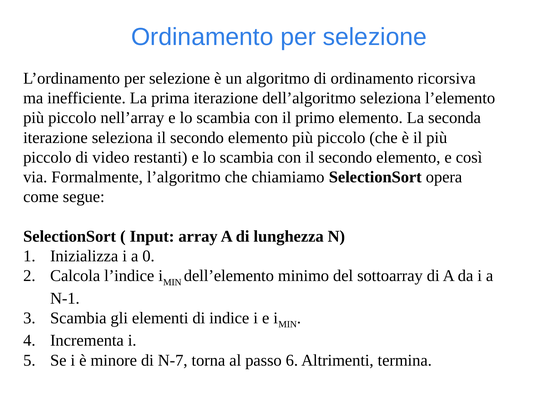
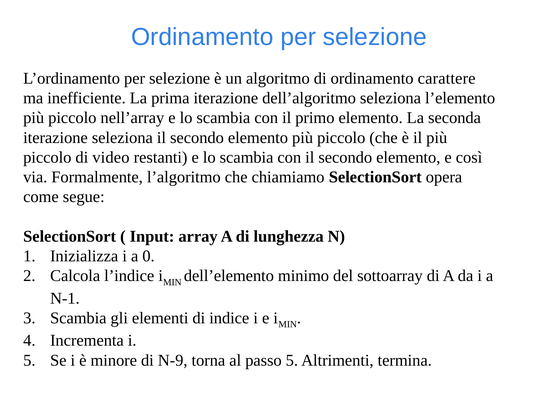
ricorsiva: ricorsiva -> carattere
N-7: N-7 -> N-9
passo 6: 6 -> 5
